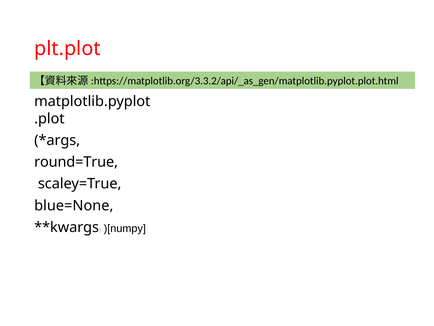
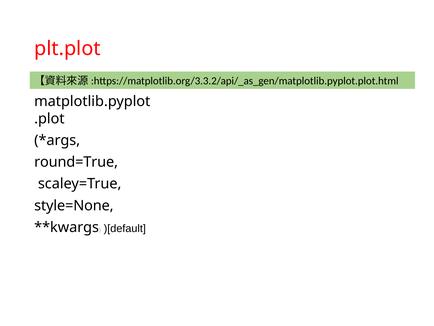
blue=None: blue=None -> style=None
)[numpy: )[numpy -> )[default
